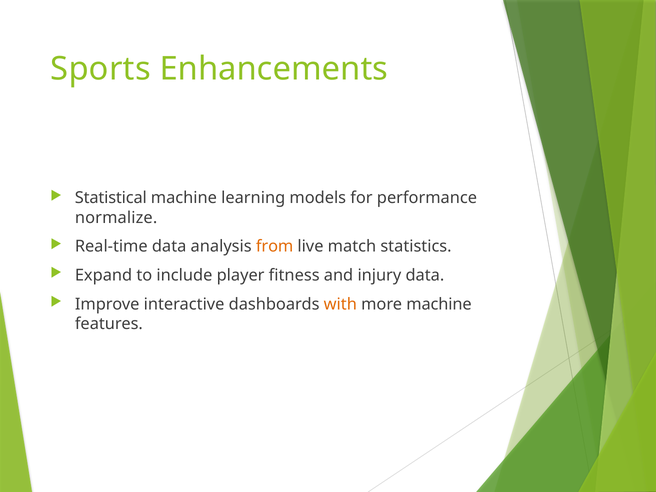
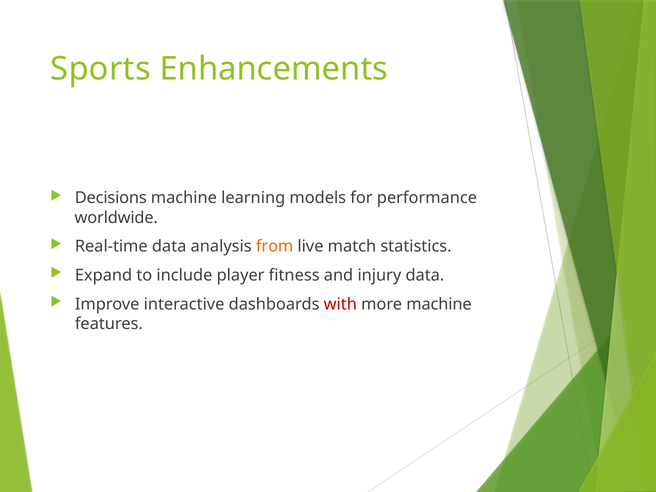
Statistical: Statistical -> Decisions
normalize: normalize -> worldwide
with colour: orange -> red
